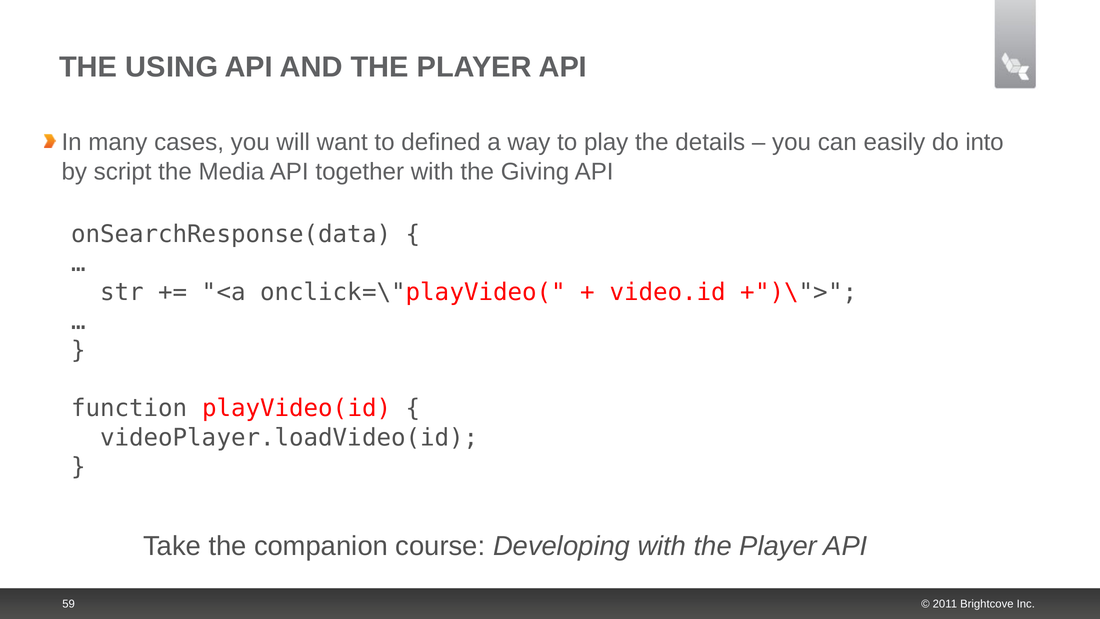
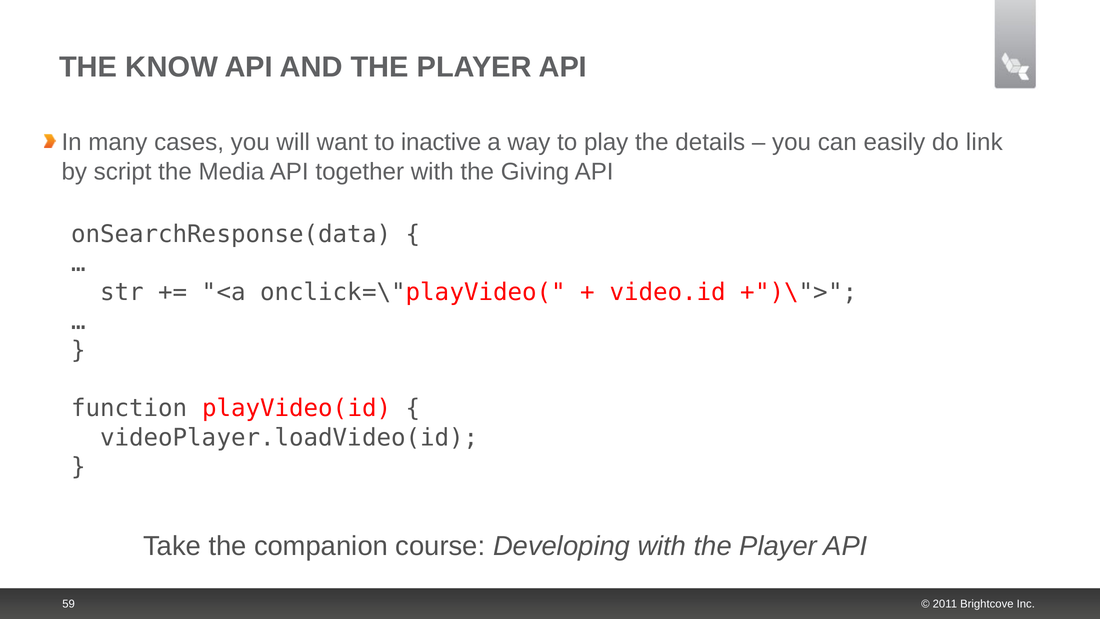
USING: USING -> KNOW
defined: defined -> inactive
into: into -> link
